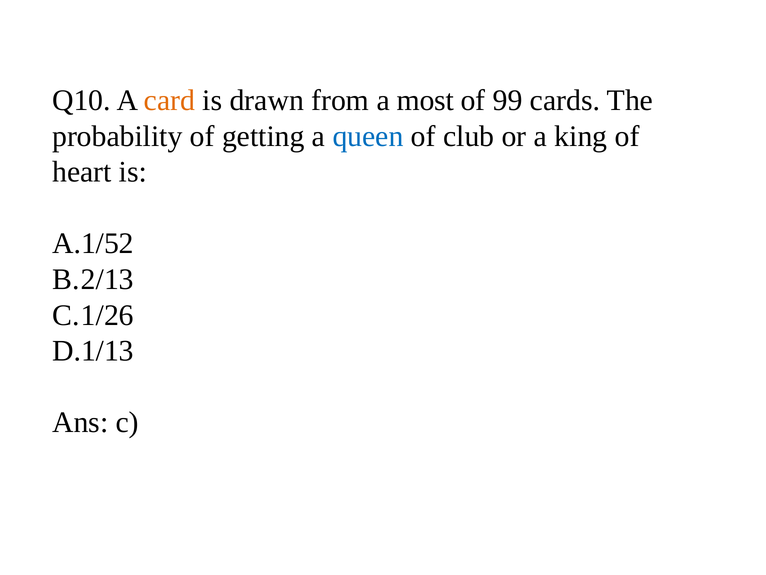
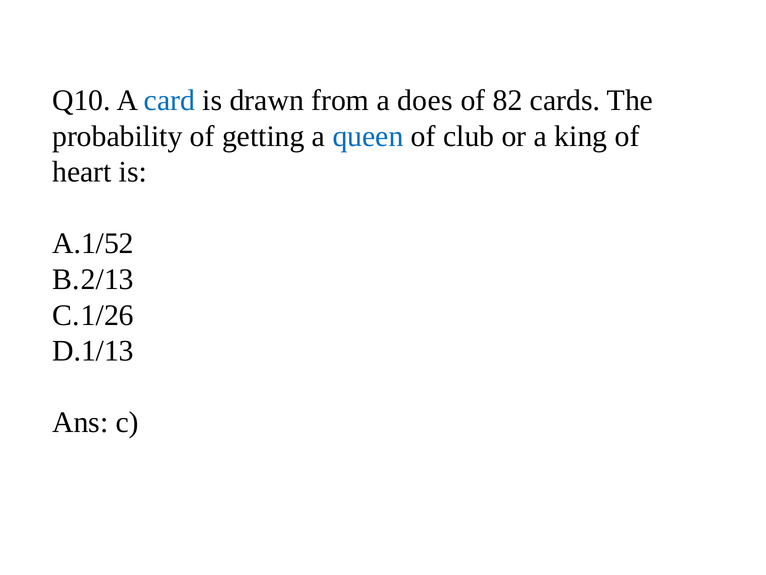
card colour: orange -> blue
most: most -> does
99: 99 -> 82
